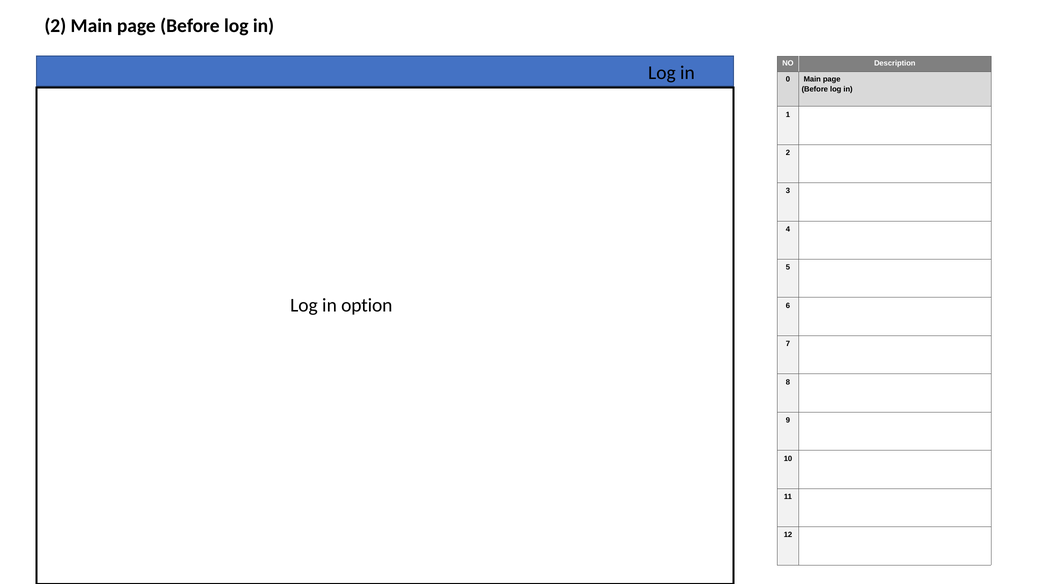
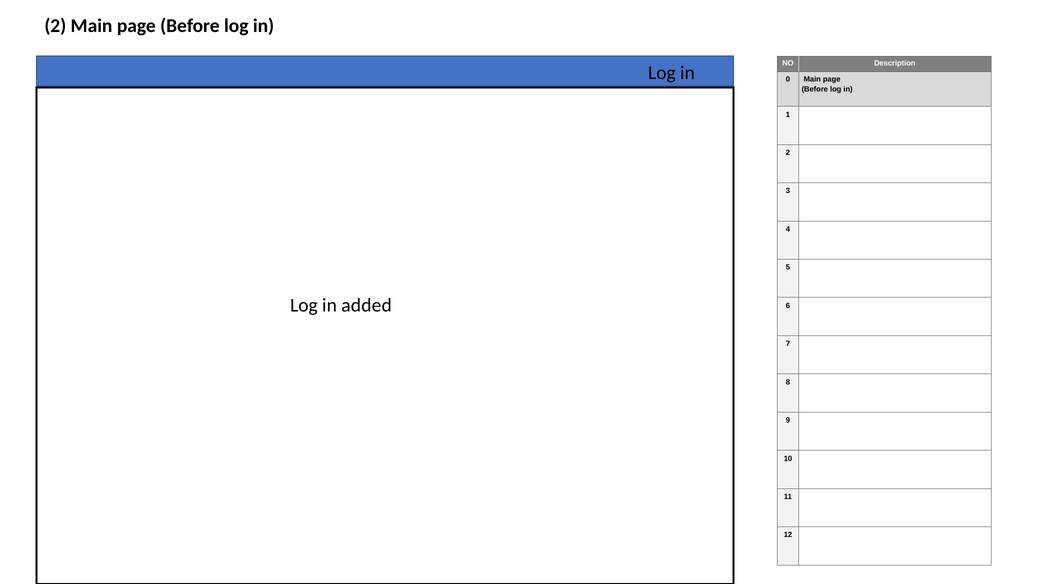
option: option -> added
